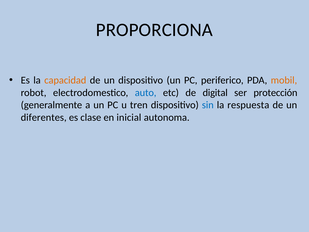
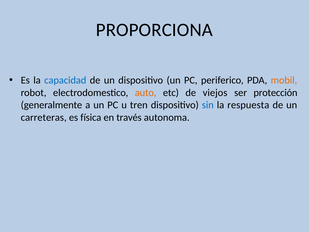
capacidad colour: orange -> blue
auto colour: blue -> orange
digital: digital -> viejos
diferentes: diferentes -> carreteras
clase: clase -> física
inicial: inicial -> través
